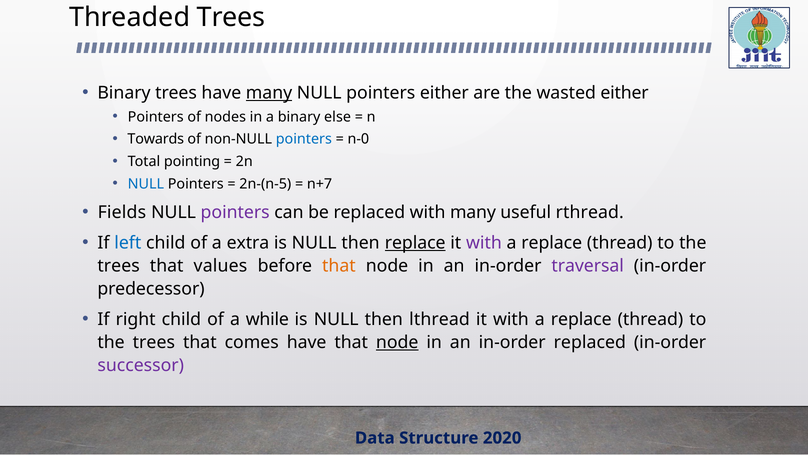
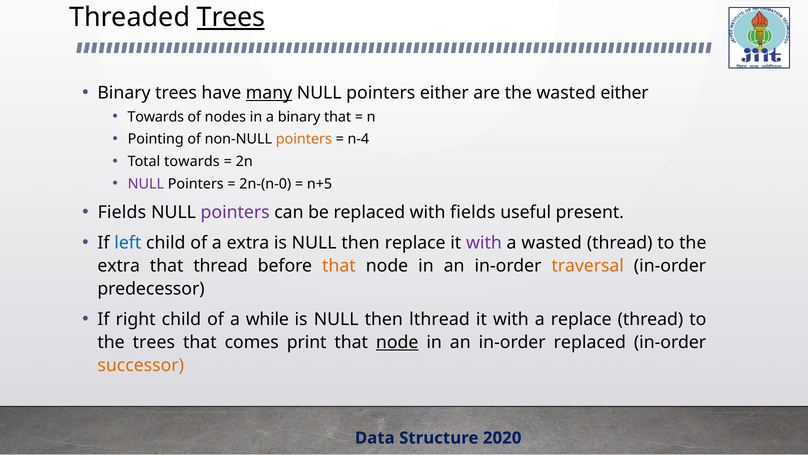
Trees at (231, 17) underline: none -> present
Pointers at (156, 117): Pointers -> Towards
binary else: else -> that
Towards: Towards -> Pointing
pointers at (304, 139) colour: blue -> orange
n-0: n-0 -> n-4
Total pointing: pointing -> towards
NULL at (146, 184) colour: blue -> purple
2n-(n-5: 2n-(n-5 -> 2n-(n-0
n+7: n+7 -> n+5
with many: many -> fields
rthread: rthread -> present
replace at (415, 243) underline: present -> none
replace at (552, 243): replace -> wasted
trees at (119, 266): trees -> extra
that values: values -> thread
traversal colour: purple -> orange
comes have: have -> print
successor colour: purple -> orange
